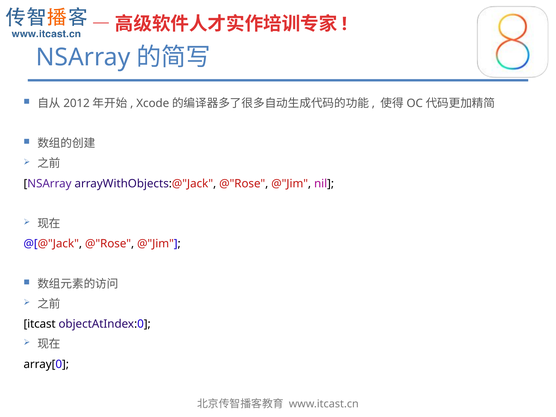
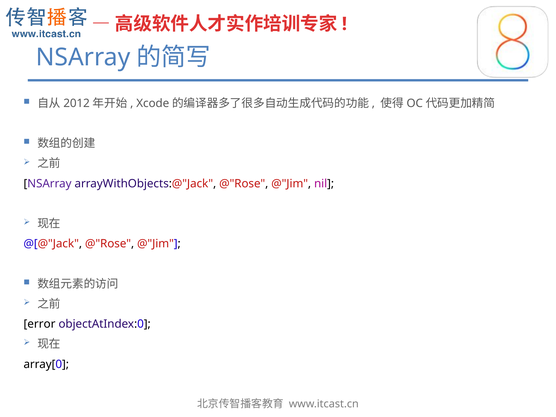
itcast: itcast -> error
